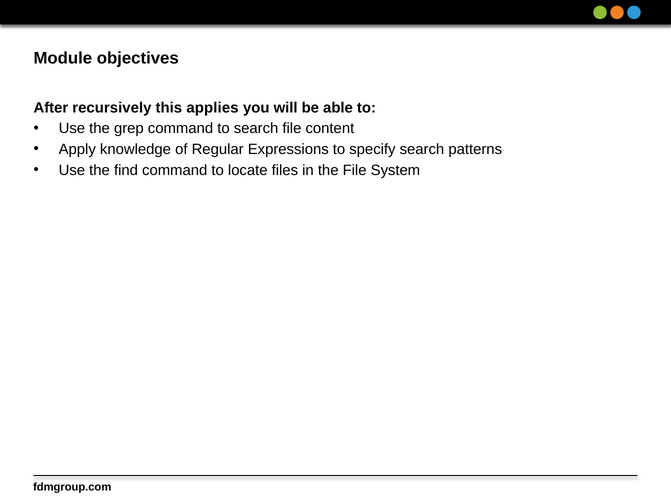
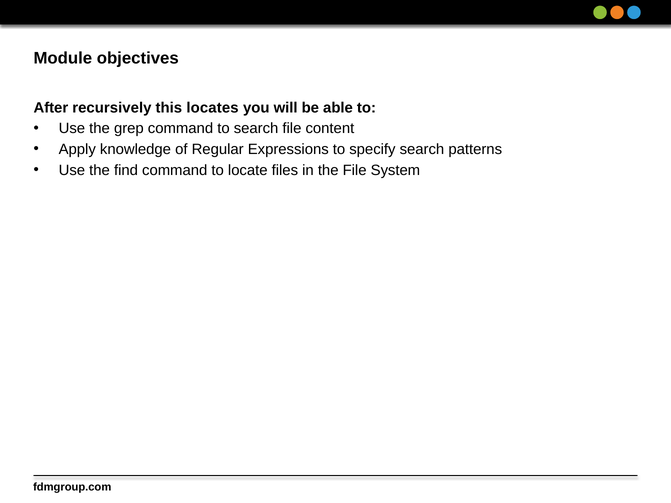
applies: applies -> locates
